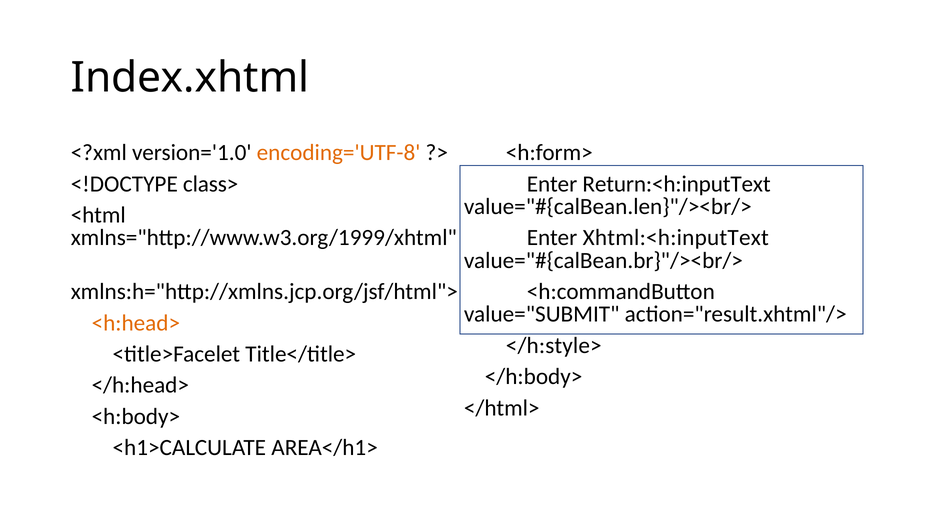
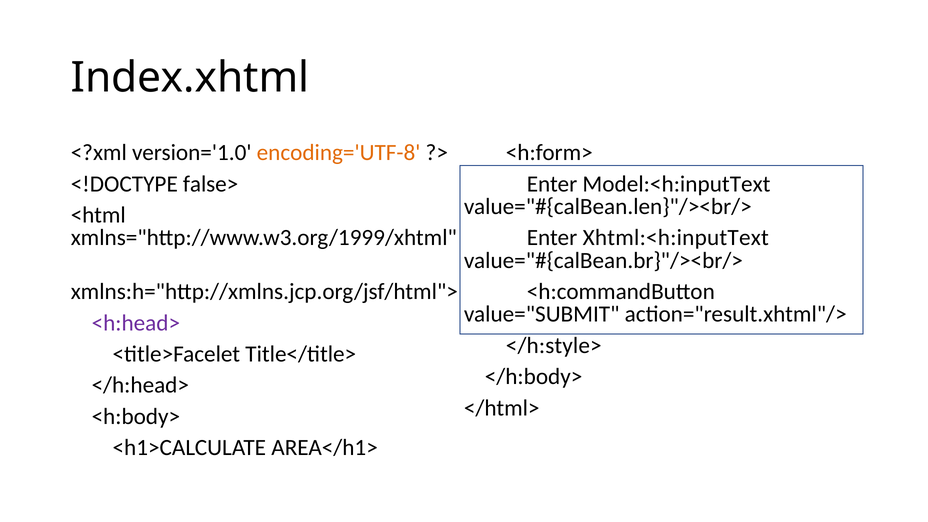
class>: class> -> false>
Return:<h:inputText: Return:<h:inputText -> Model:<h:inputText
<h:head> colour: orange -> purple
